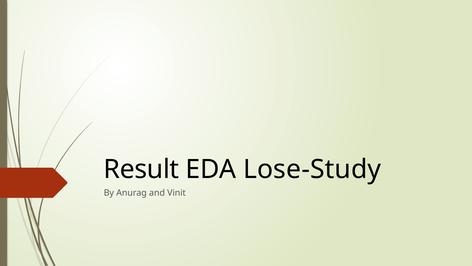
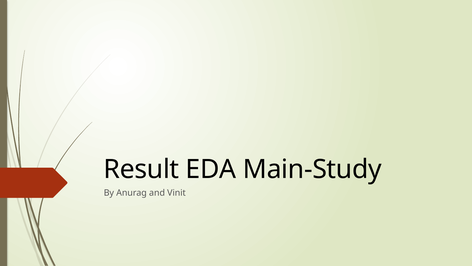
Lose-Study: Lose-Study -> Main-Study
